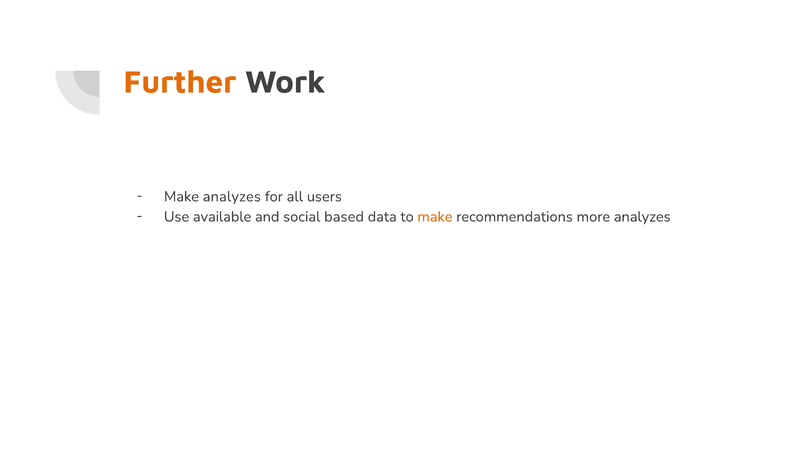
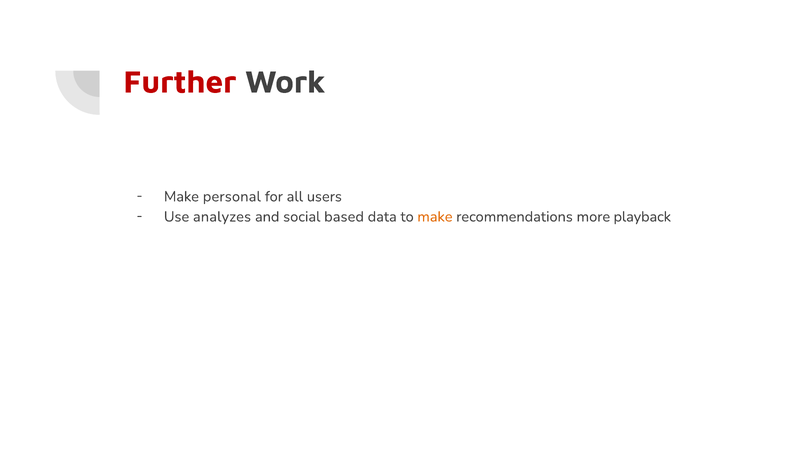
Further colour: orange -> red
Make analyzes: analyzes -> personal
available: available -> analyzes
more analyzes: analyzes -> playback
